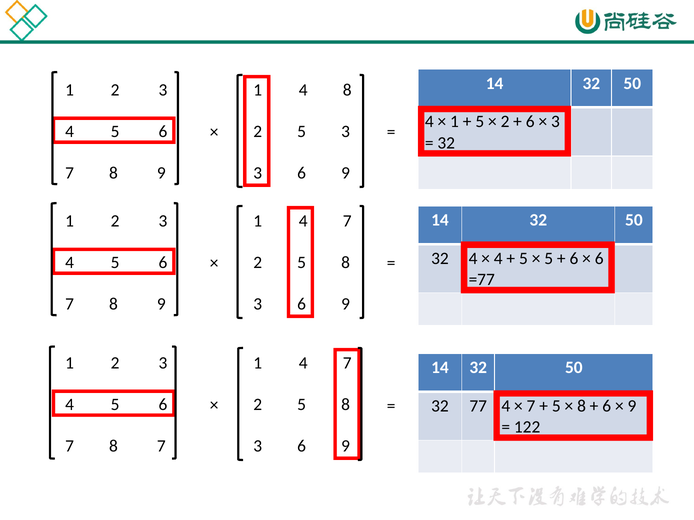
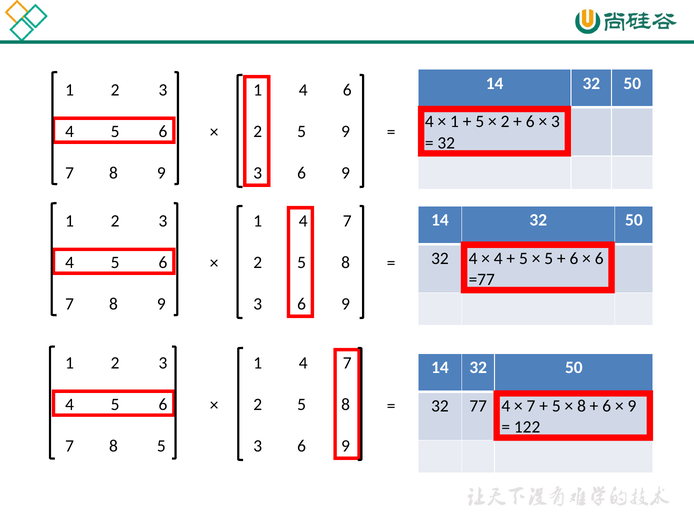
4 8: 8 -> 6
5 3: 3 -> 9
8 7: 7 -> 5
